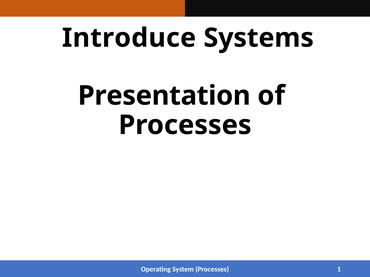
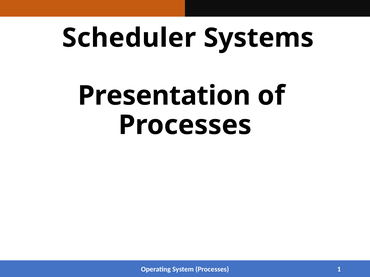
Introduce: Introduce -> Scheduler
